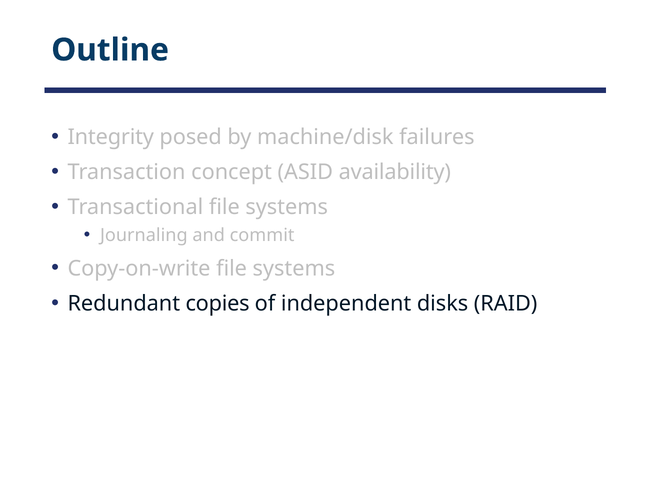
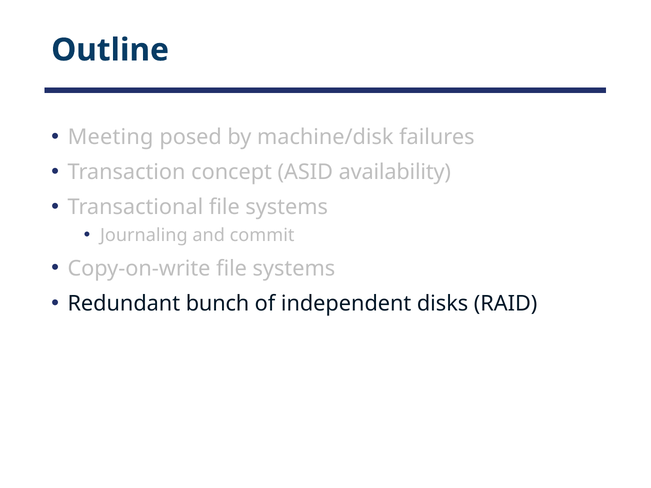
Integrity: Integrity -> Meeting
copies: copies -> bunch
